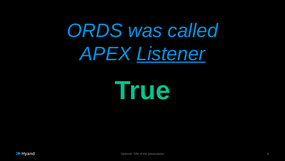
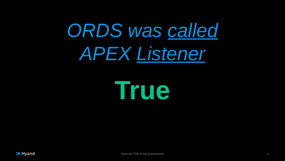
called underline: none -> present
